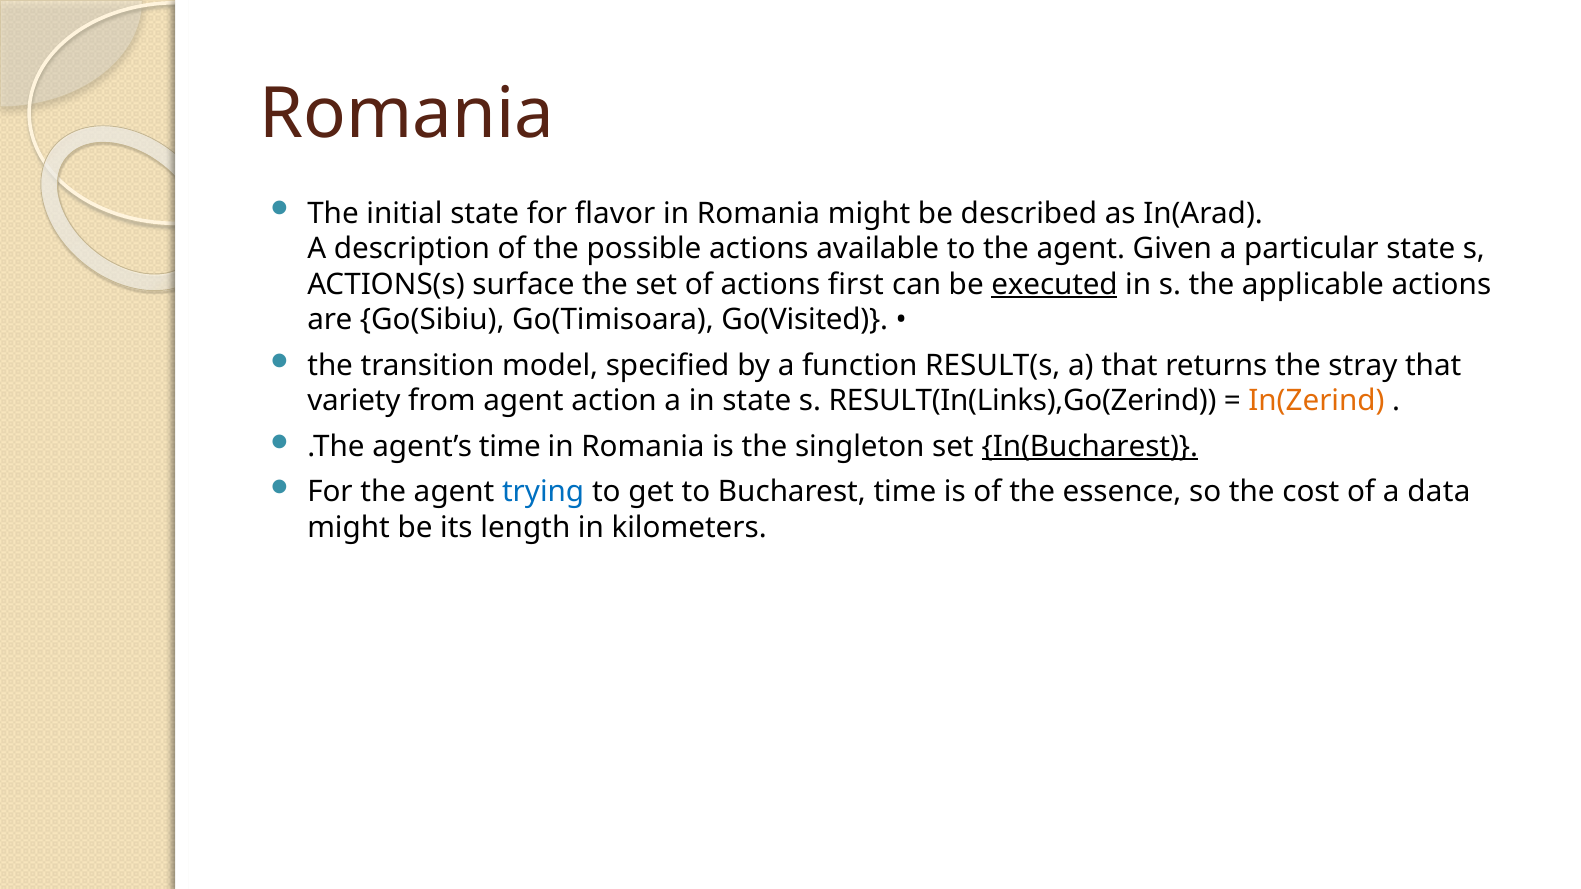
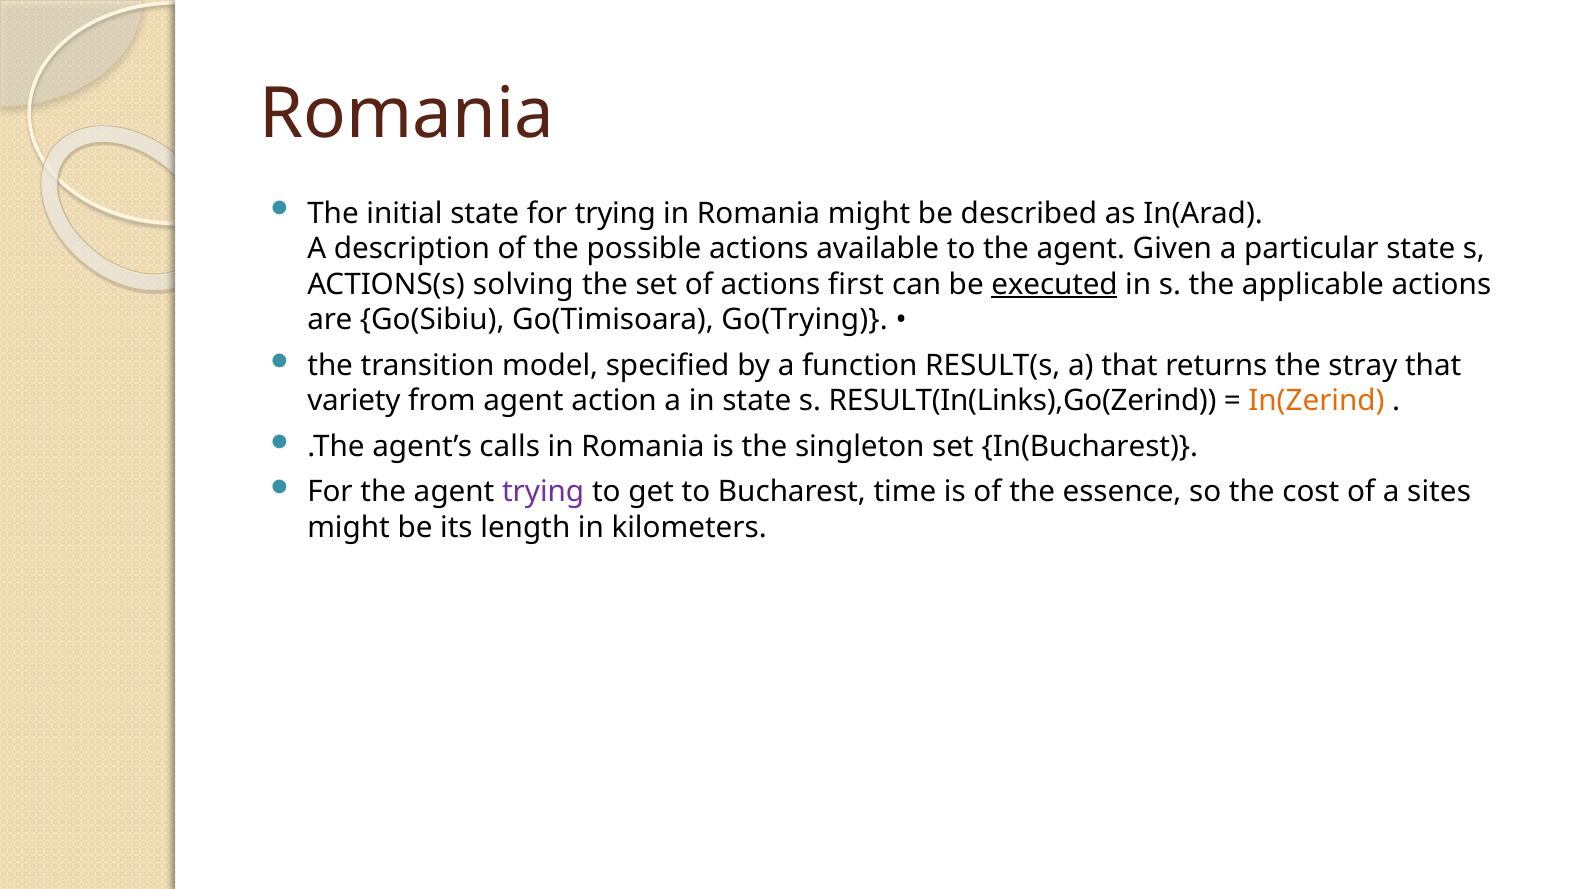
for flavor: flavor -> trying
surface: surface -> solving
Go(Visited: Go(Visited -> Go(Trying
agent’s time: time -> calls
In(Bucharest underline: present -> none
trying at (543, 492) colour: blue -> purple
data: data -> sites
